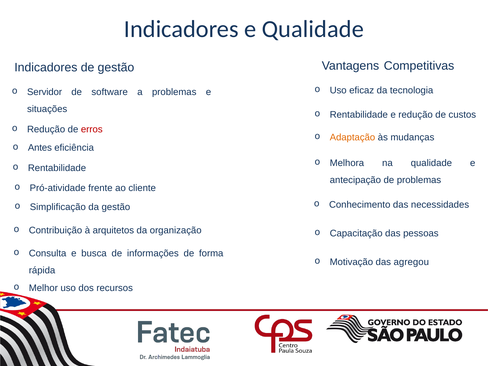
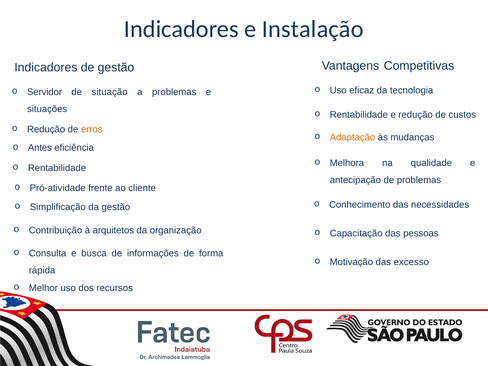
e Qualidade: Qualidade -> Instalação
software: software -> situação
erros colour: red -> orange
agregou: agregou -> excesso
